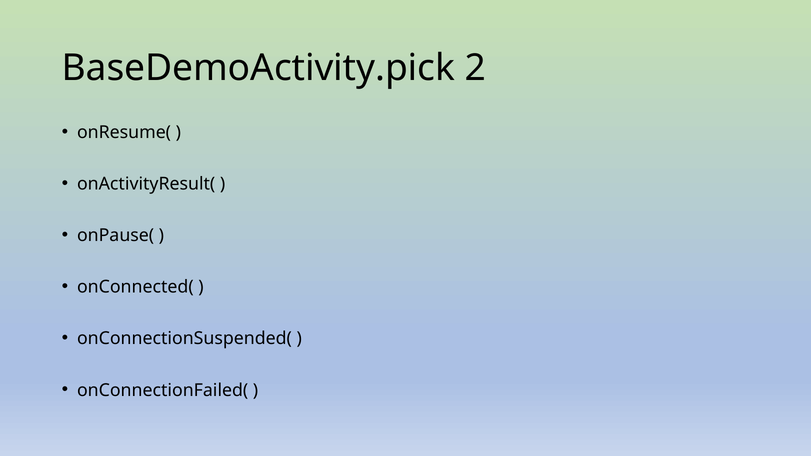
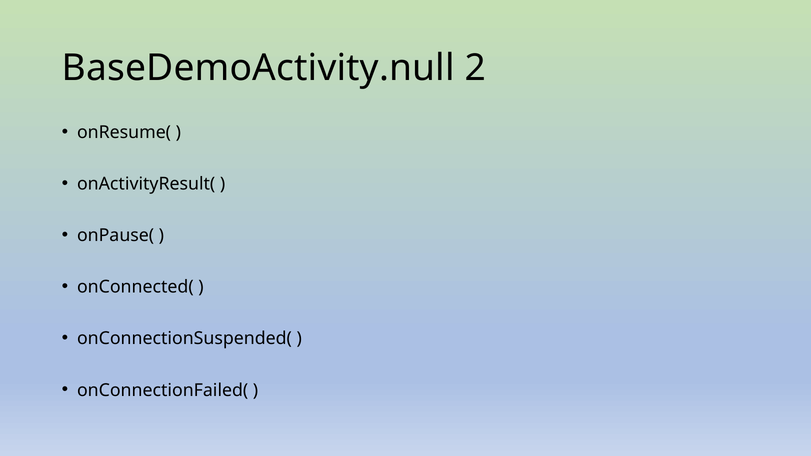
BaseDemoActivity.pick: BaseDemoActivity.pick -> BaseDemoActivity.null
